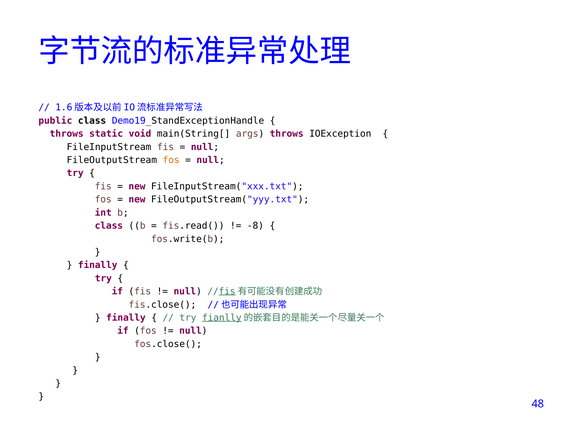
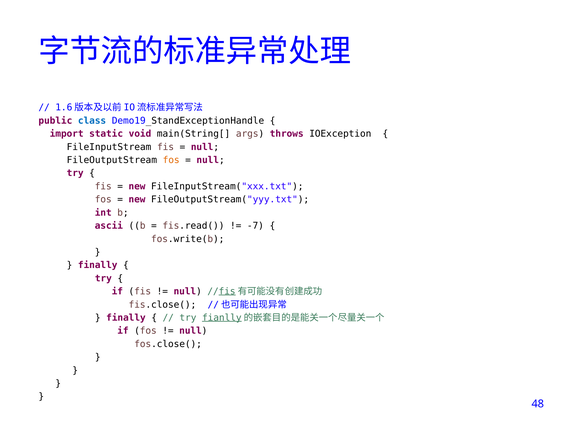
class at (92, 121) colour: black -> blue
throws at (67, 134): throws -> import
class at (109, 226): class -> ascii
-8: -8 -> -7
